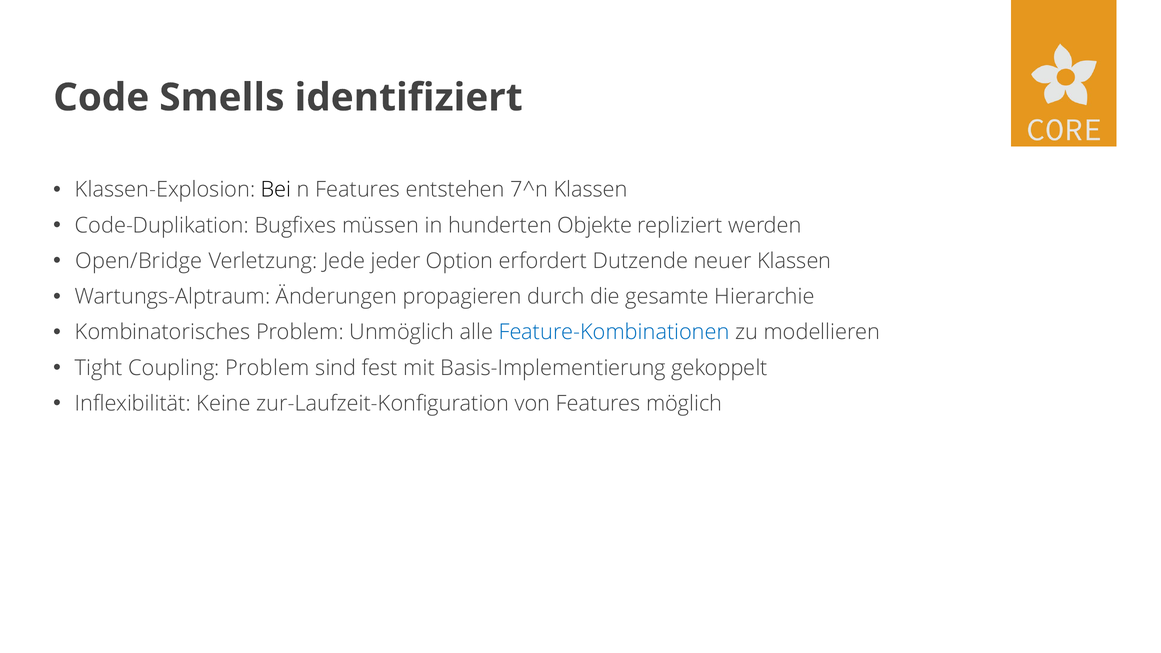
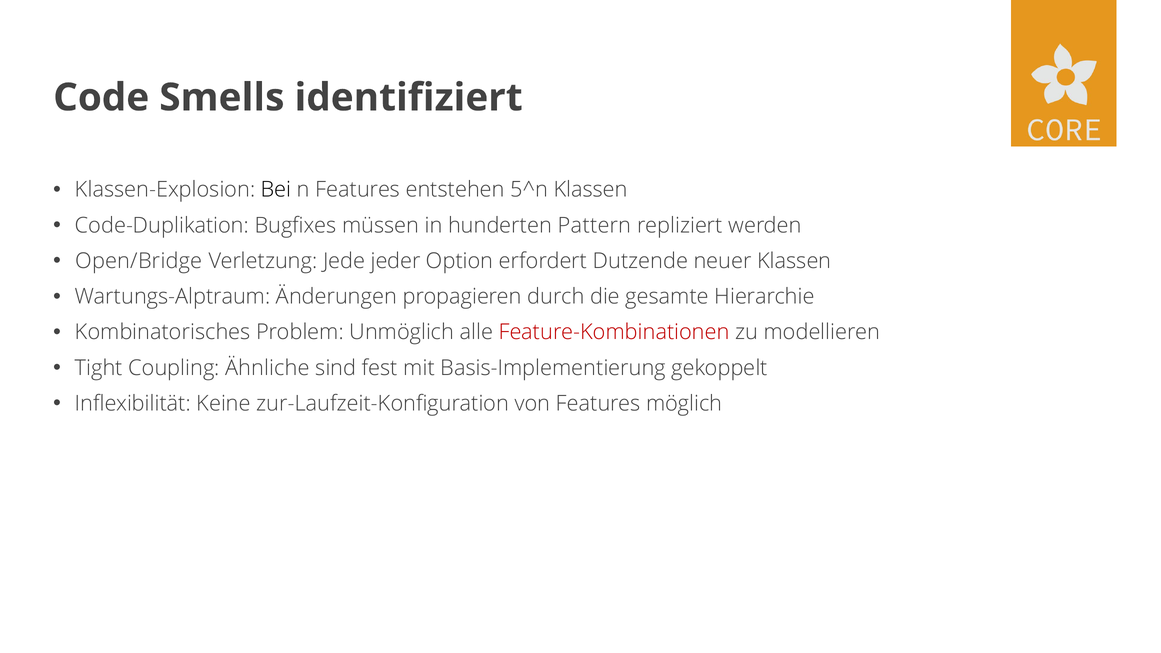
7^n: 7^n -> 5^n
Objekte: Objekte -> Pattern
Feature-Kombinationen colour: blue -> red
Coupling Problem: Problem -> Ähnliche
